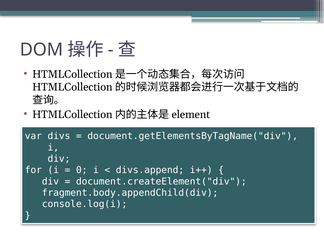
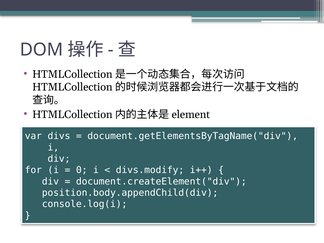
divs.append: divs.append -> divs.modify
fragment.body.appendChild(div: fragment.body.appendChild(div -> position.body.appendChild(div
